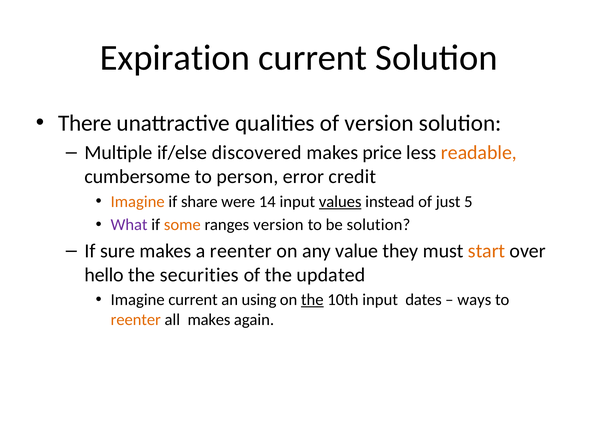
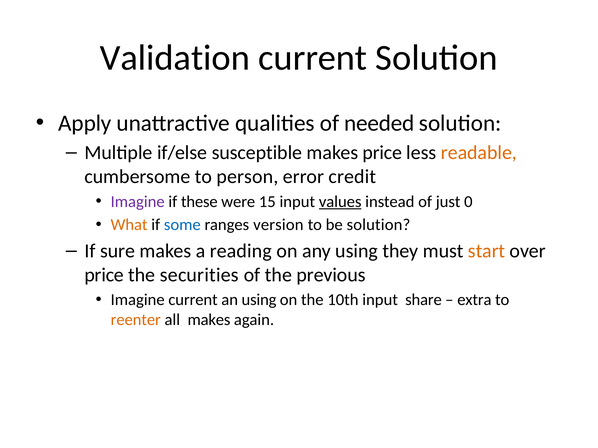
Expiration: Expiration -> Validation
There: There -> Apply
of version: version -> needed
discovered: discovered -> susceptible
Imagine at (138, 202) colour: orange -> purple
share: share -> these
14: 14 -> 15
5: 5 -> 0
What colour: purple -> orange
some colour: orange -> blue
a reenter: reenter -> reading
any value: value -> using
hello at (104, 275): hello -> price
updated: updated -> previous
the at (312, 300) underline: present -> none
dates: dates -> share
ways: ways -> extra
